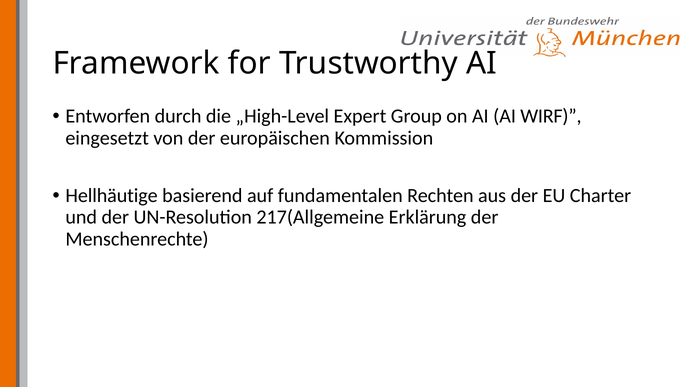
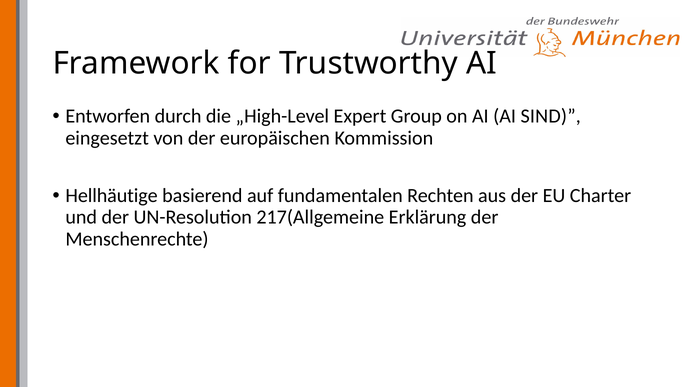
WIRF: WIRF -> SIND
